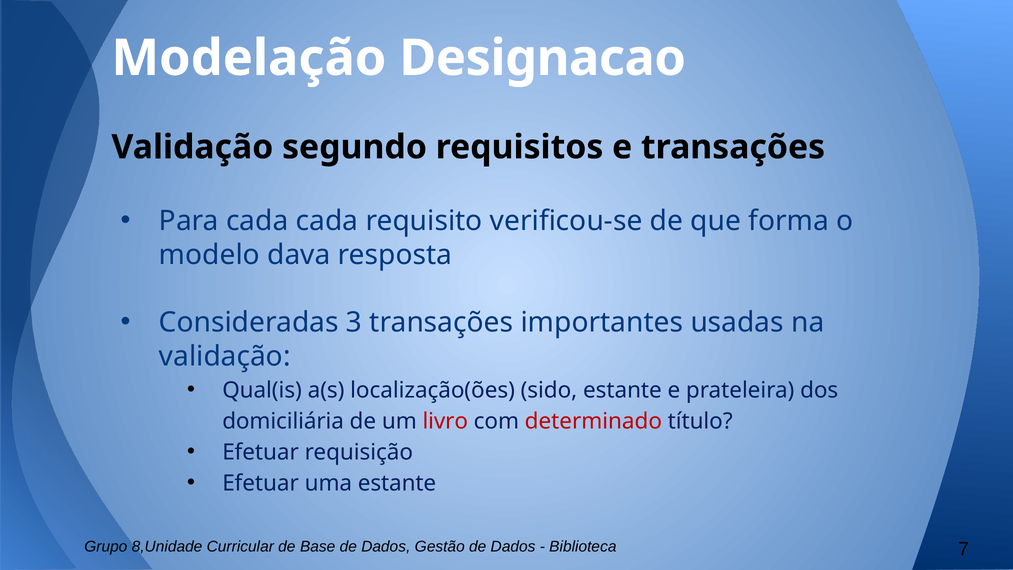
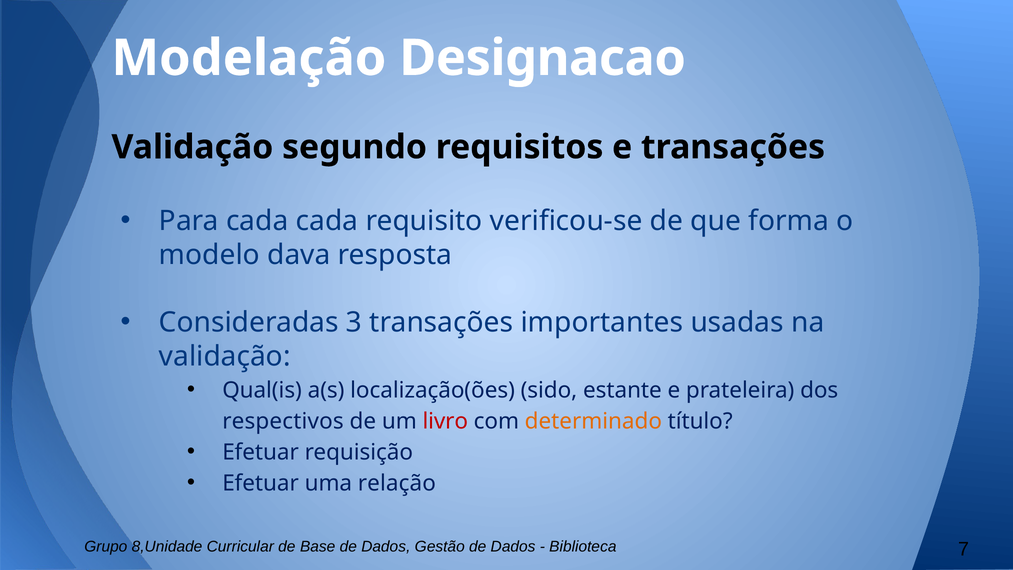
domiciliária: domiciliária -> respectivos
determinado colour: red -> orange
uma estante: estante -> relação
